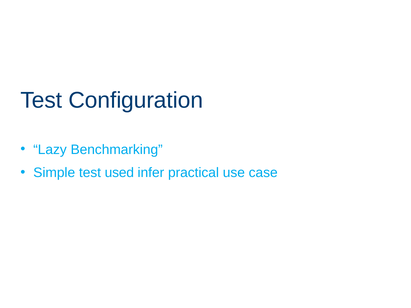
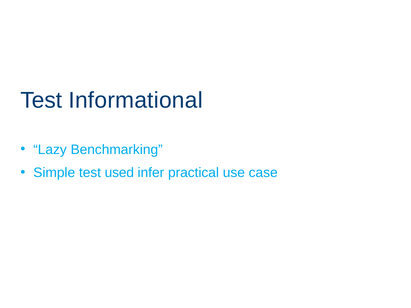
Configuration: Configuration -> Informational
